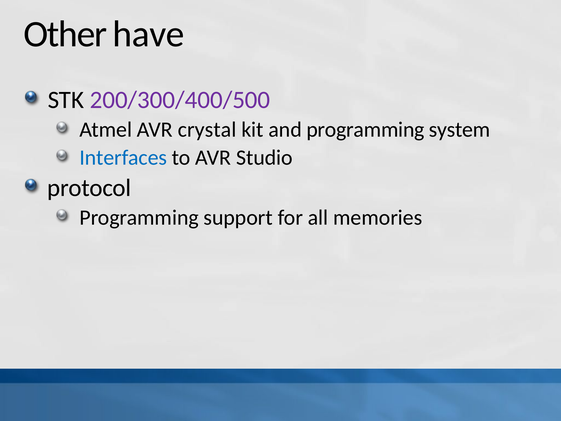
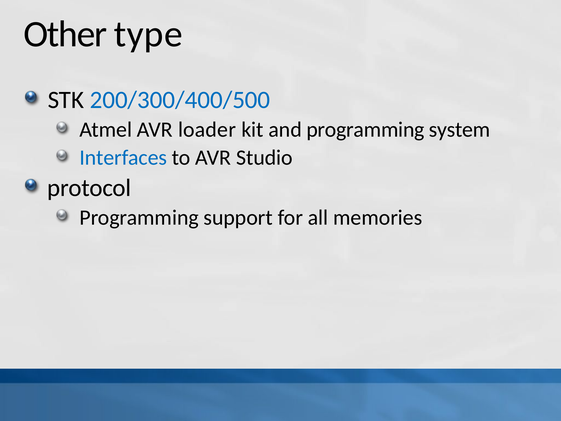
have: have -> type
200/300/400/500 colour: purple -> blue
crystal: crystal -> loader
